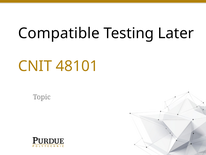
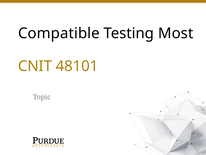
Later: Later -> Most
